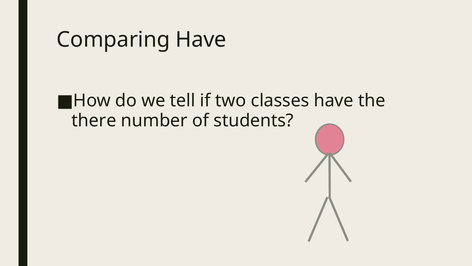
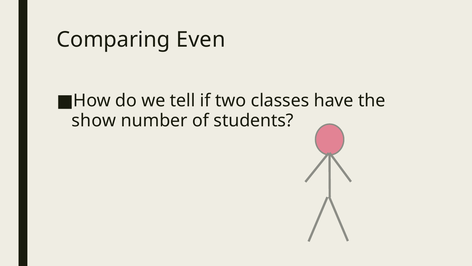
Comparing Have: Have -> Even
there: there -> show
